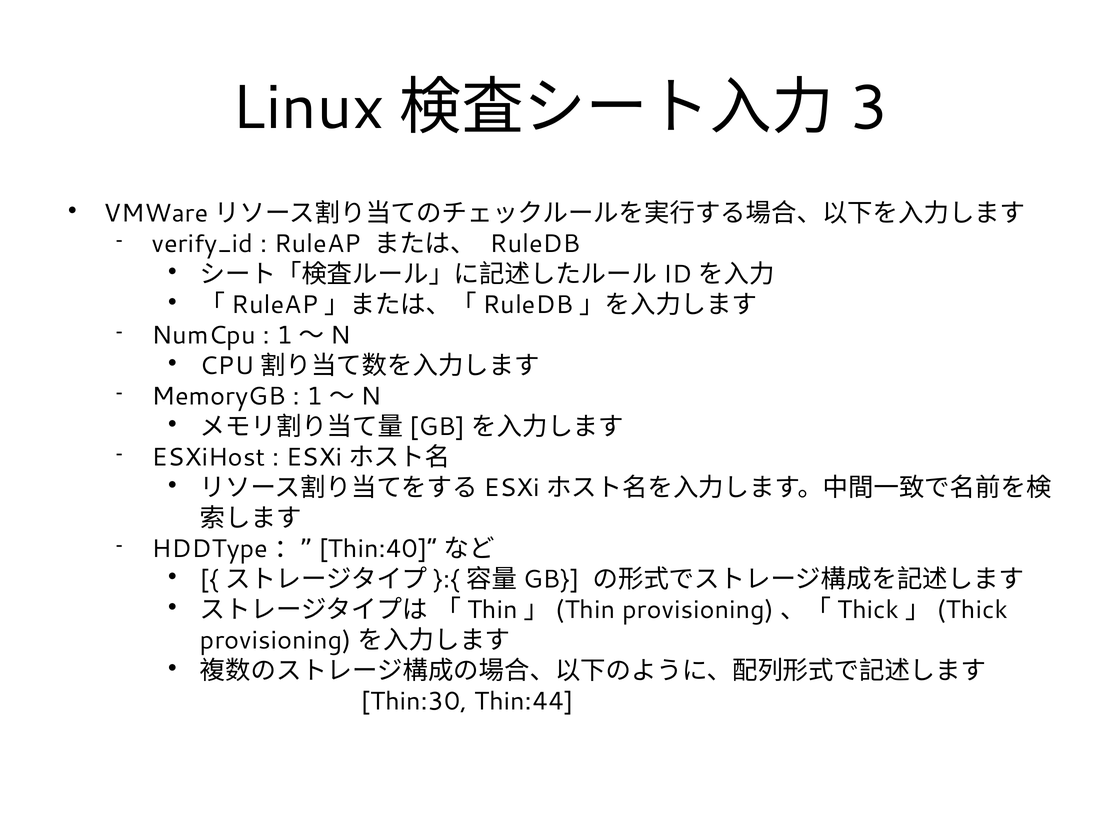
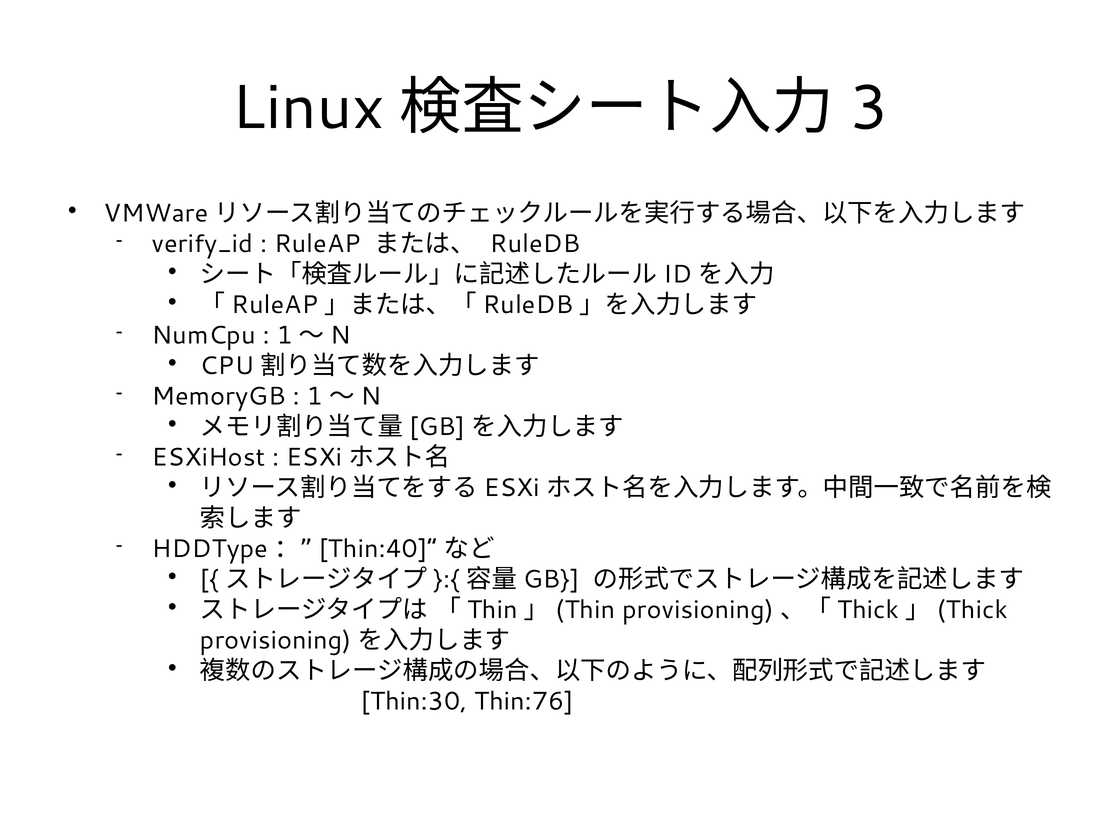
Thin:44: Thin:44 -> Thin:76
